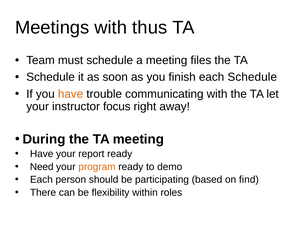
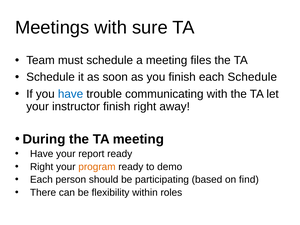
thus: thus -> sure
have at (71, 94) colour: orange -> blue
instructor focus: focus -> finish
Need at (42, 167): Need -> Right
